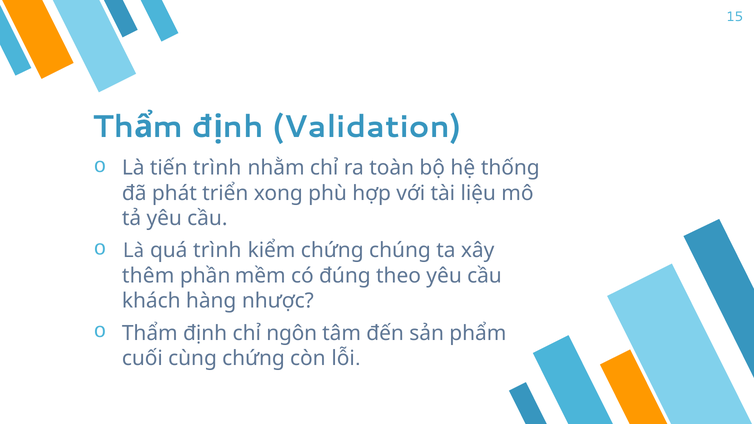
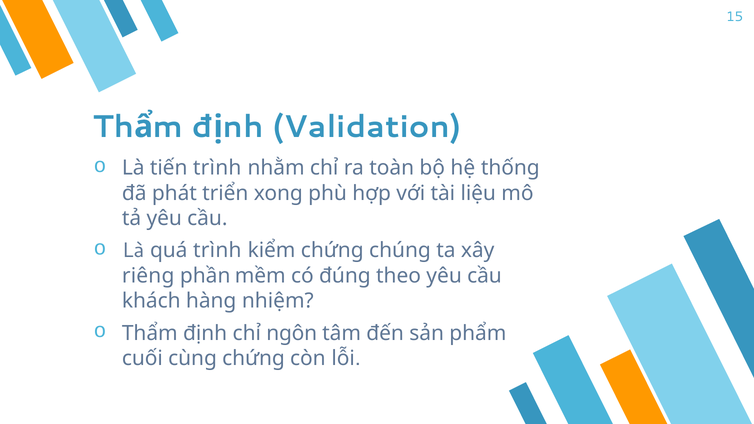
thêm: thêm -> riêng
nhược: nhược -> nhiệm
